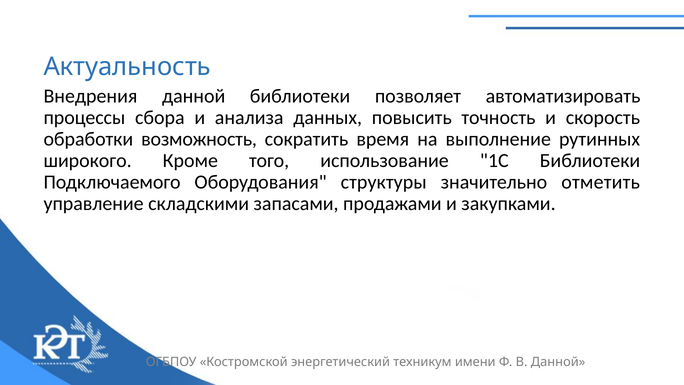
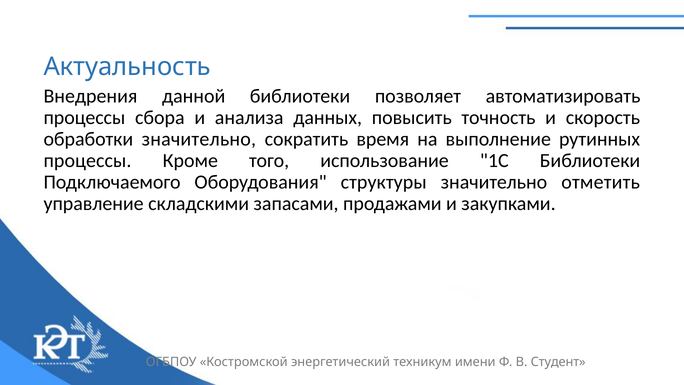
обработки возможность: возможность -> значительно
широкого at (88, 160): широкого -> процессы
В Данной: Данной -> Студент
